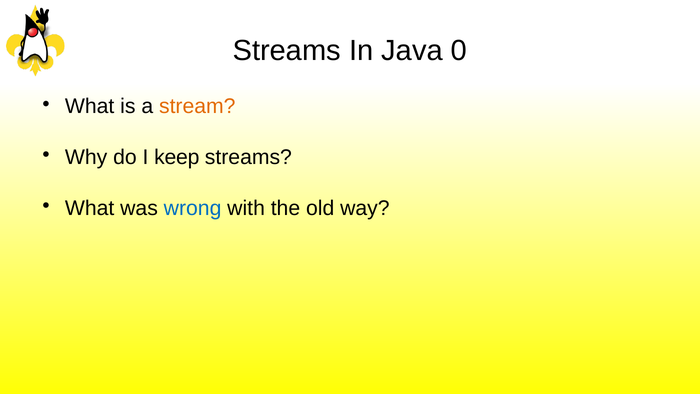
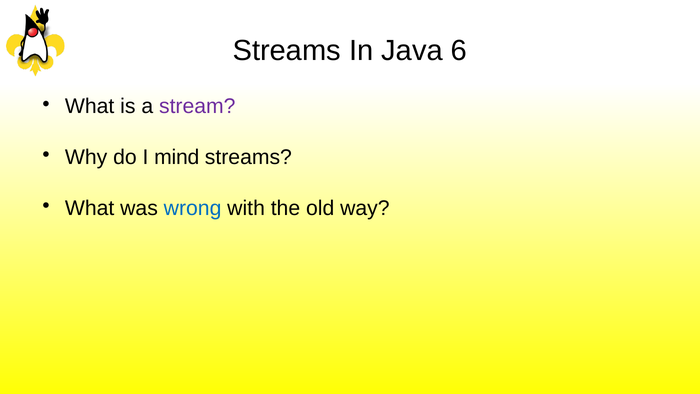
0: 0 -> 6
stream colour: orange -> purple
keep: keep -> mind
